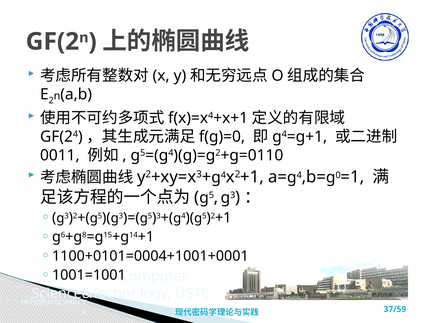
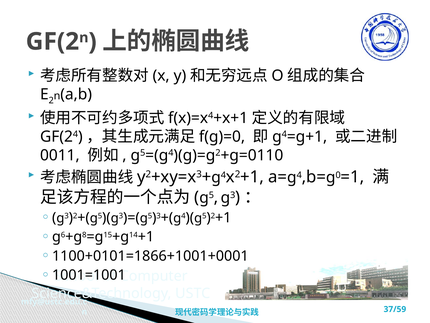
1100+0101=0004+1001+0001: 1100+0101=0004+1001+0001 -> 1100+0101=1866+1001+0001
